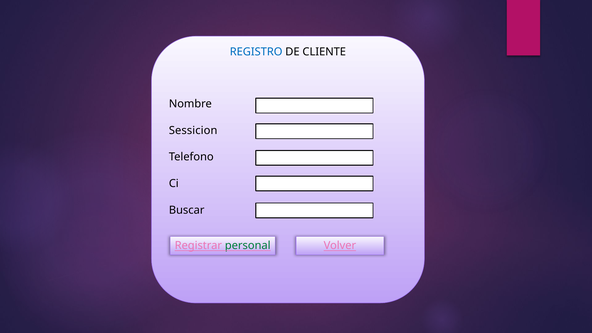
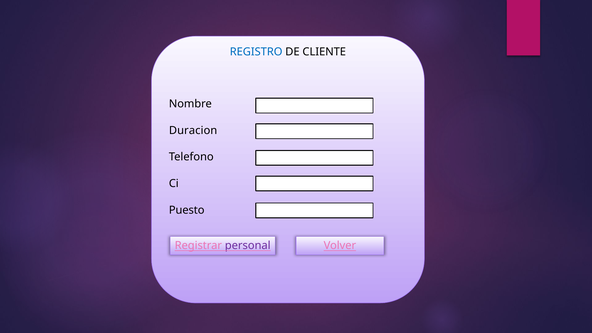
Sessicion: Sessicion -> Duracion
Buscar: Buscar -> Puesto
personal colour: green -> purple
